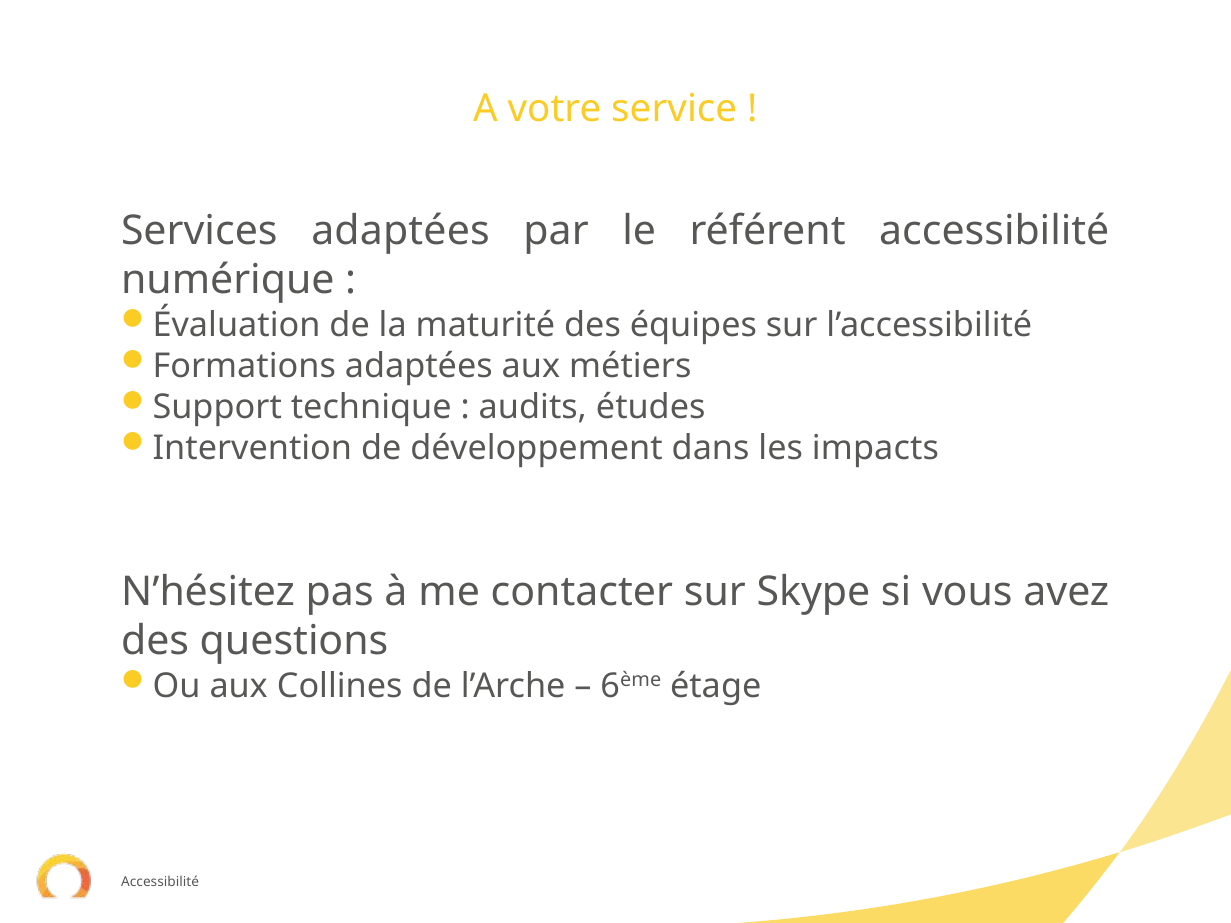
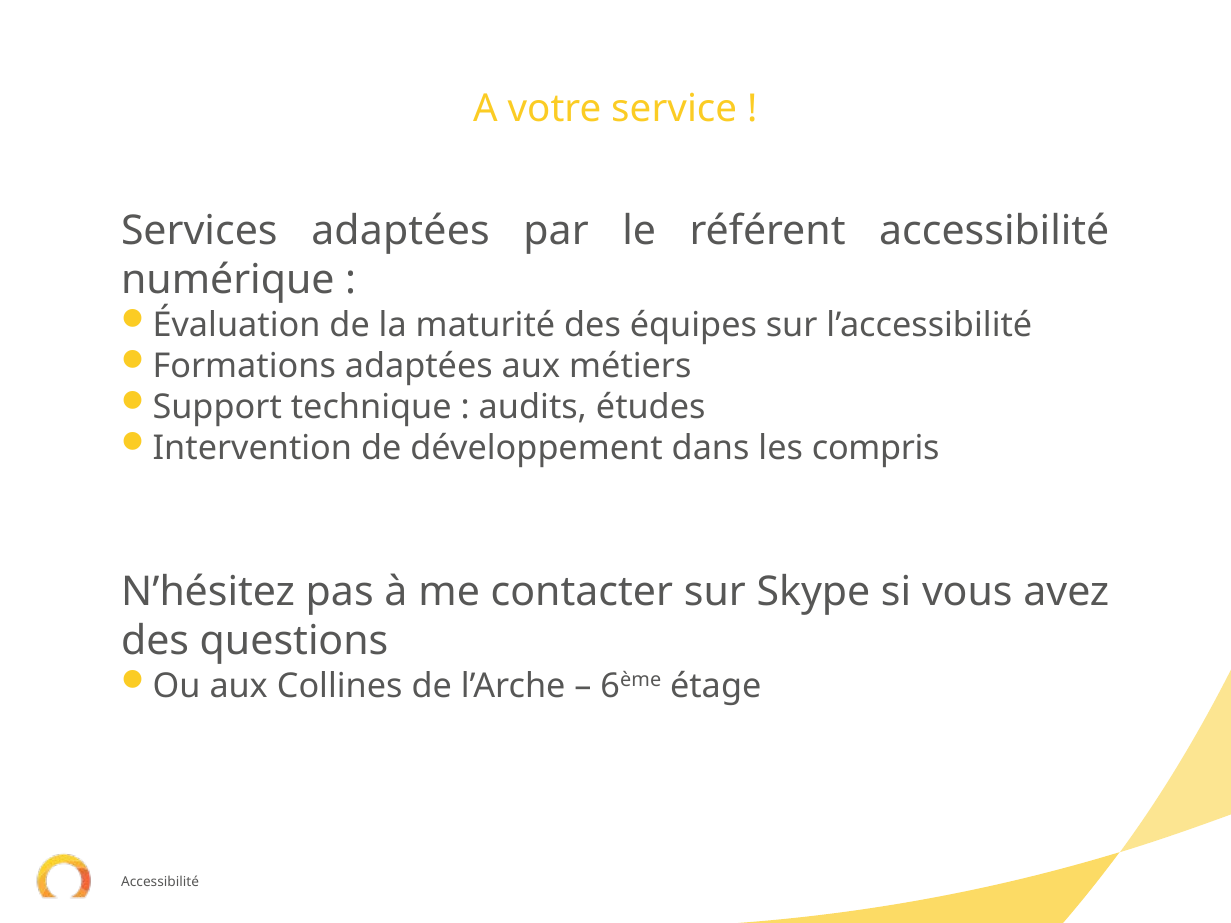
impacts: impacts -> compris
